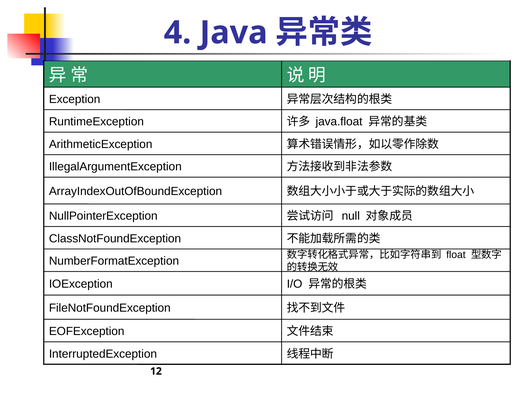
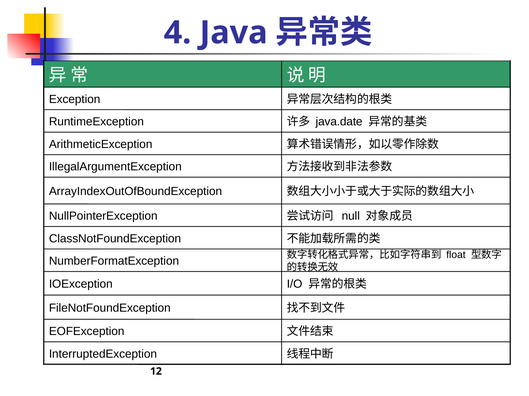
java.float: java.float -> java.date
